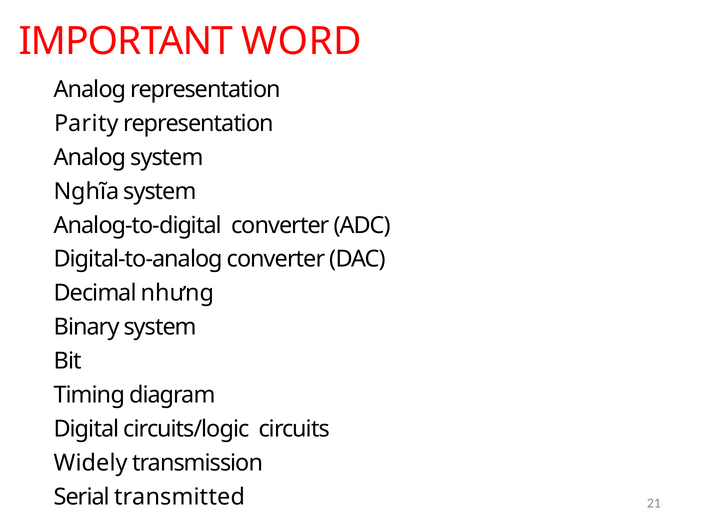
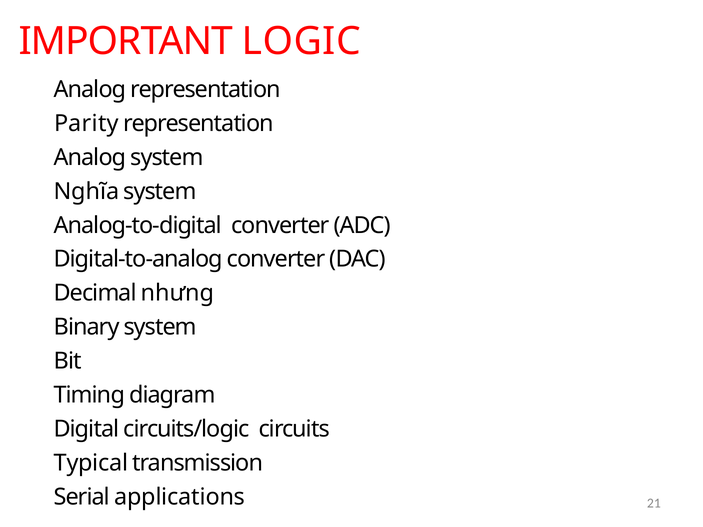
WORD: WORD -> LOGIC
Widely: Widely -> Typical
transmitted: transmitted -> applications
